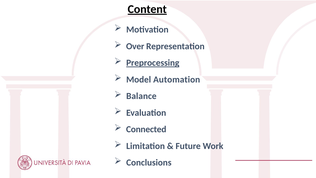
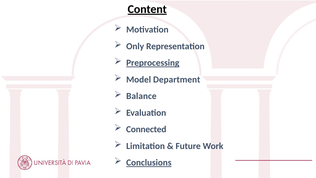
Over: Over -> Only
Automation: Automation -> Department
Conclusions underline: none -> present
